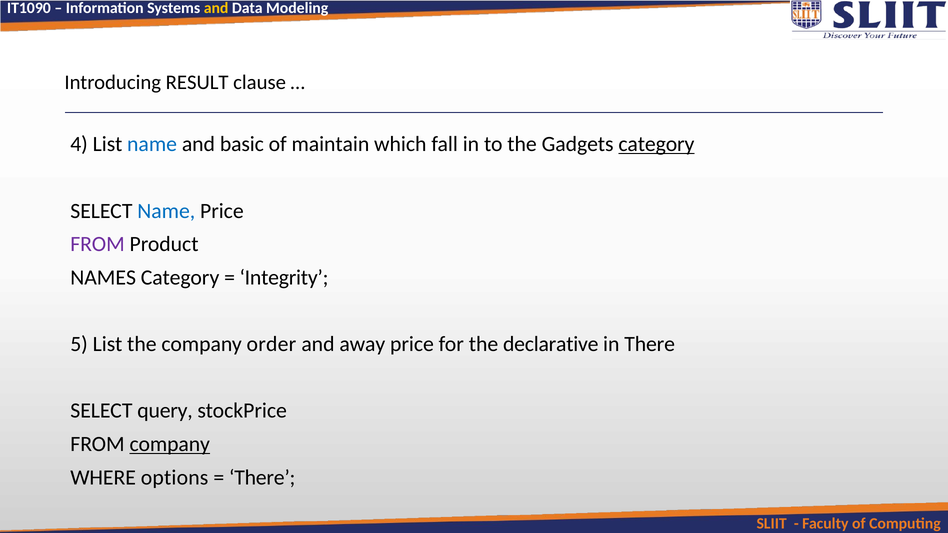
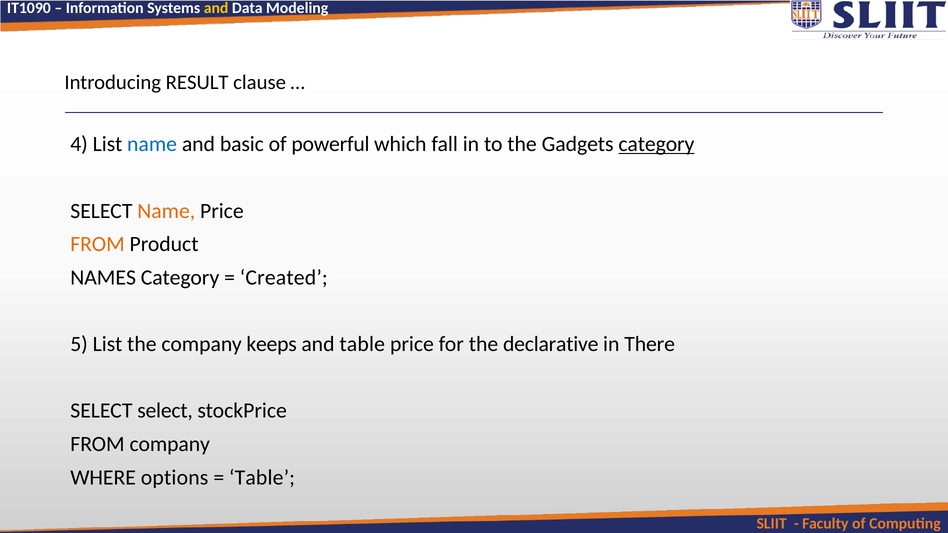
maintain: maintain -> powerful
Name at (166, 211) colour: blue -> orange
FROM at (97, 244) colour: purple -> orange
Integrity: Integrity -> Created
order: order -> keeps
and away: away -> table
SELECT query: query -> select
company at (170, 444) underline: present -> none
There at (262, 478): There -> Table
